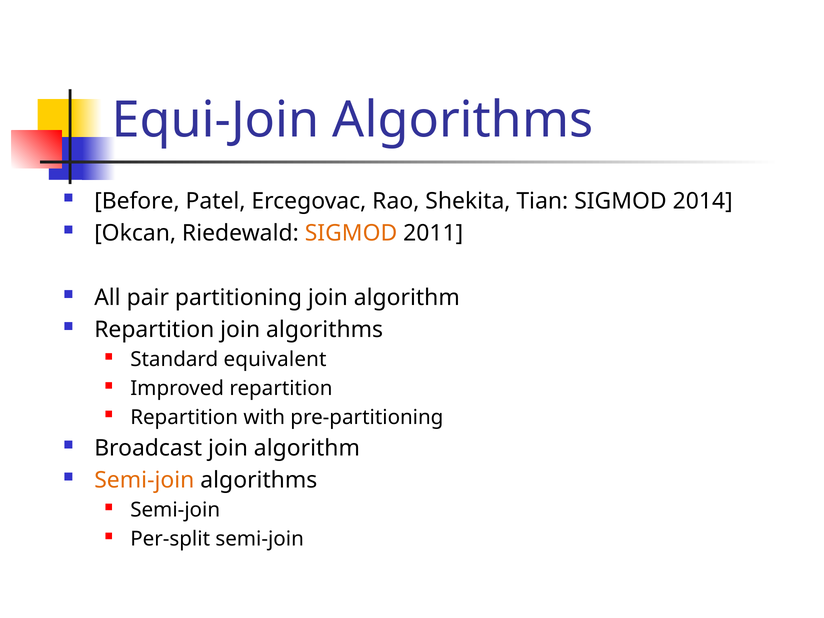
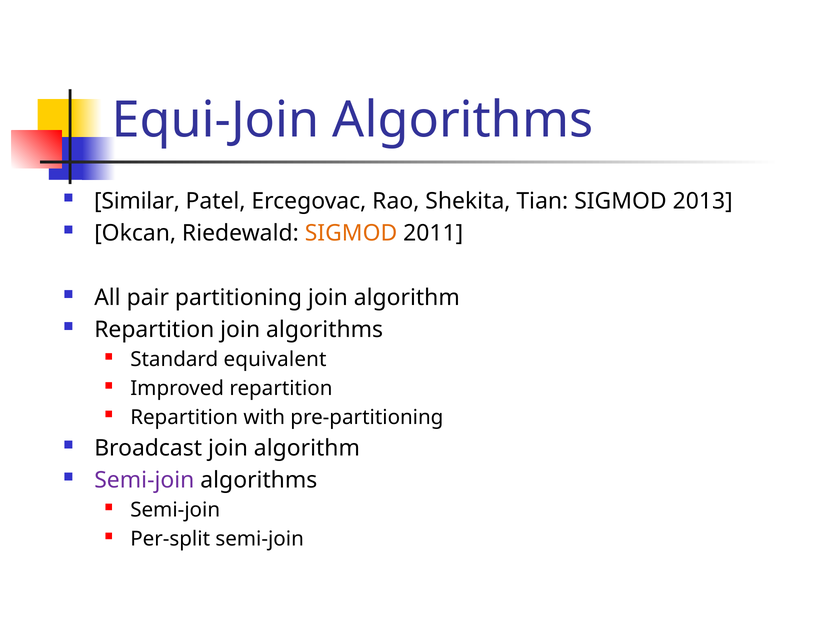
Before: Before -> Similar
2014: 2014 -> 2013
Semi-join at (144, 480) colour: orange -> purple
